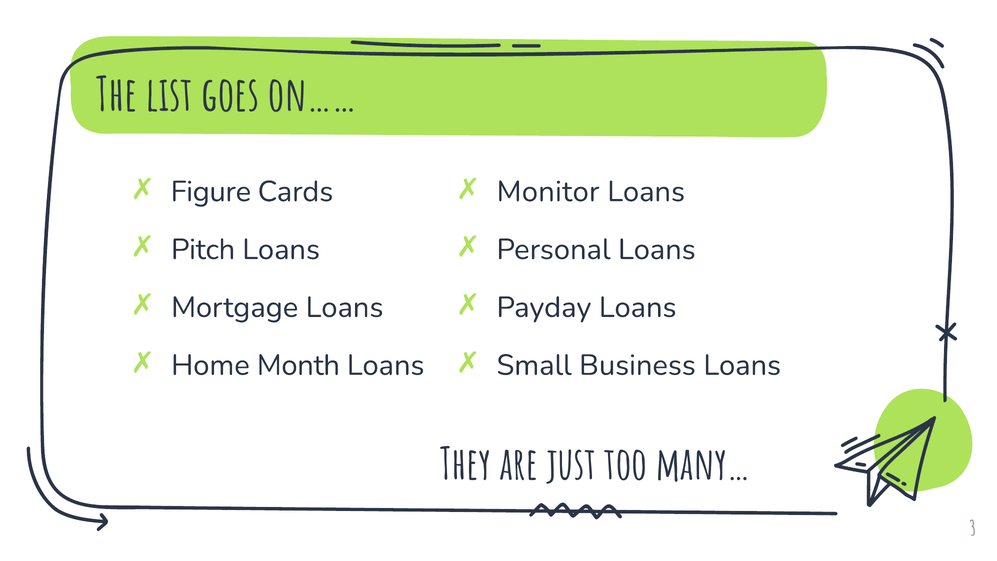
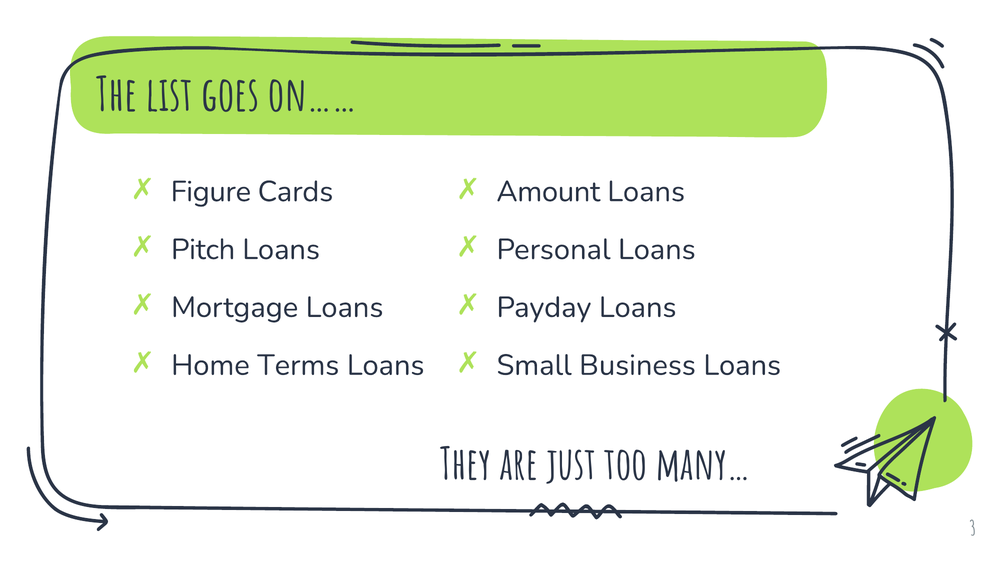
Monitor: Monitor -> Amount
Month: Month -> Terms
